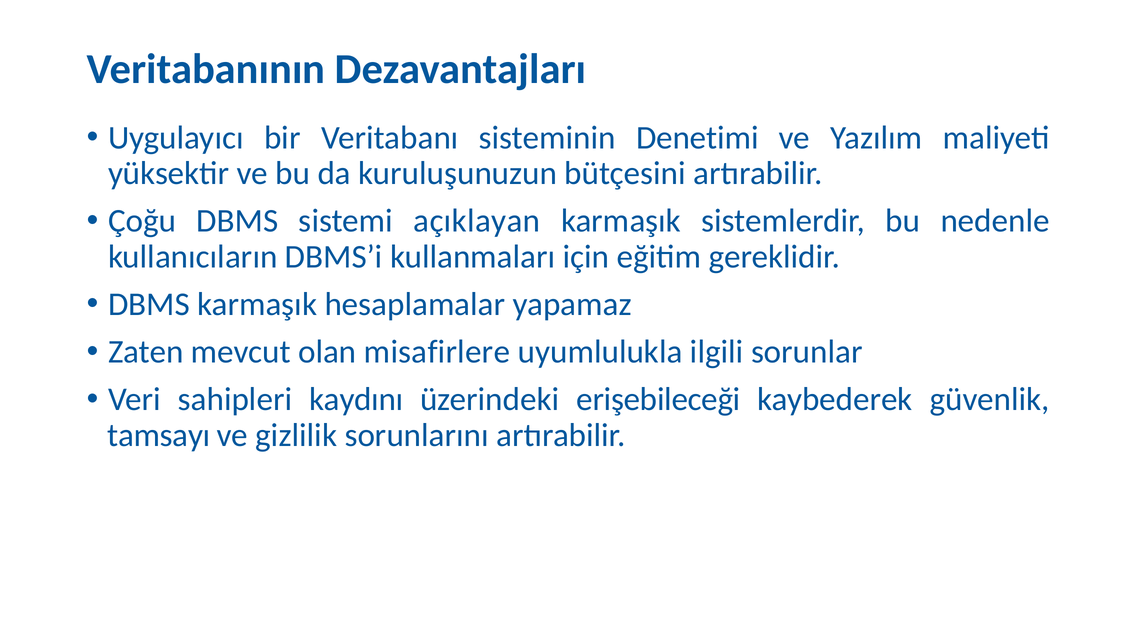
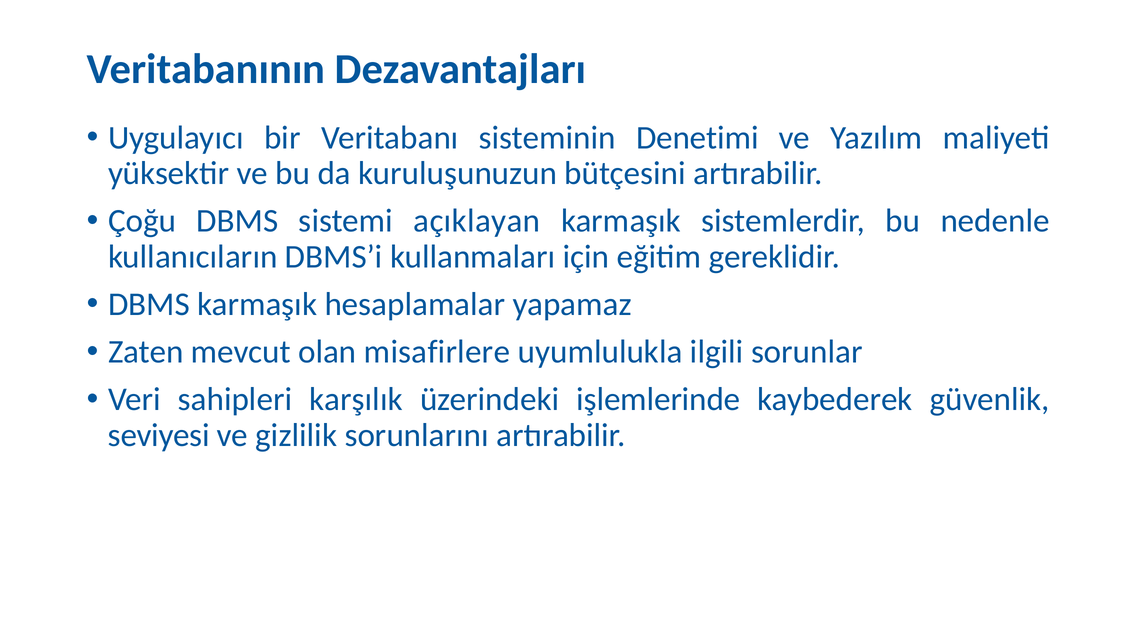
kaydını: kaydını -> karşılık
erişebileceği: erişebileceği -> işlemlerinde
tamsayı: tamsayı -> seviyesi
